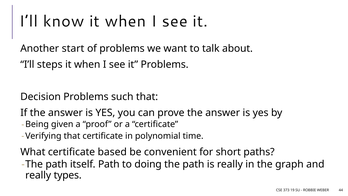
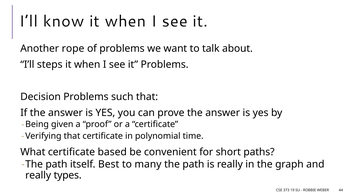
start: start -> rope
itself Path: Path -> Best
doing: doing -> many
